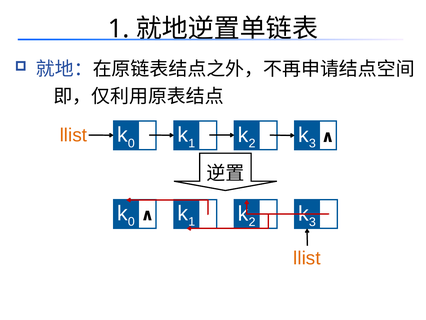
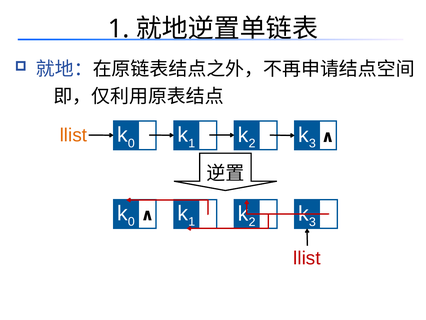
llist at (307, 258) colour: orange -> red
